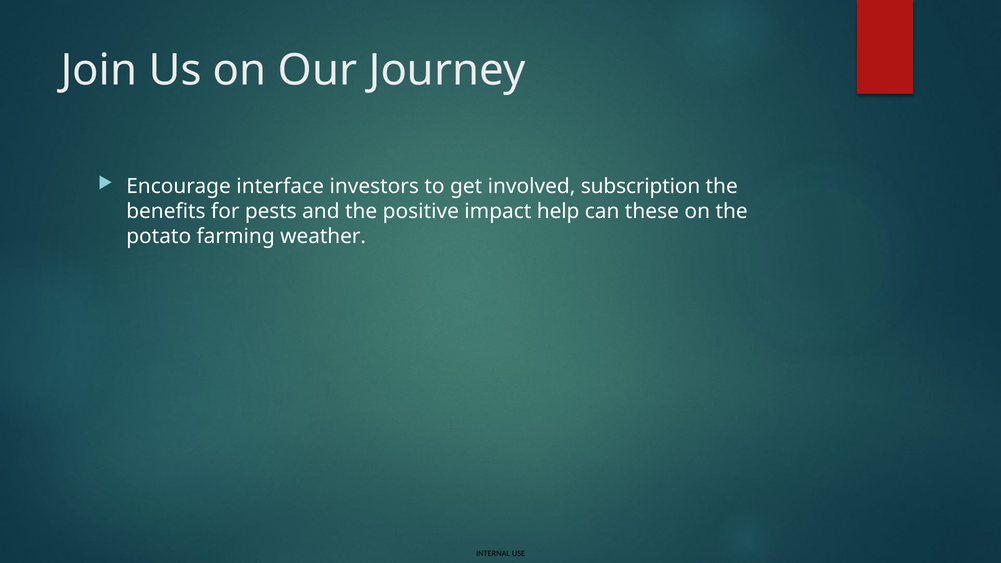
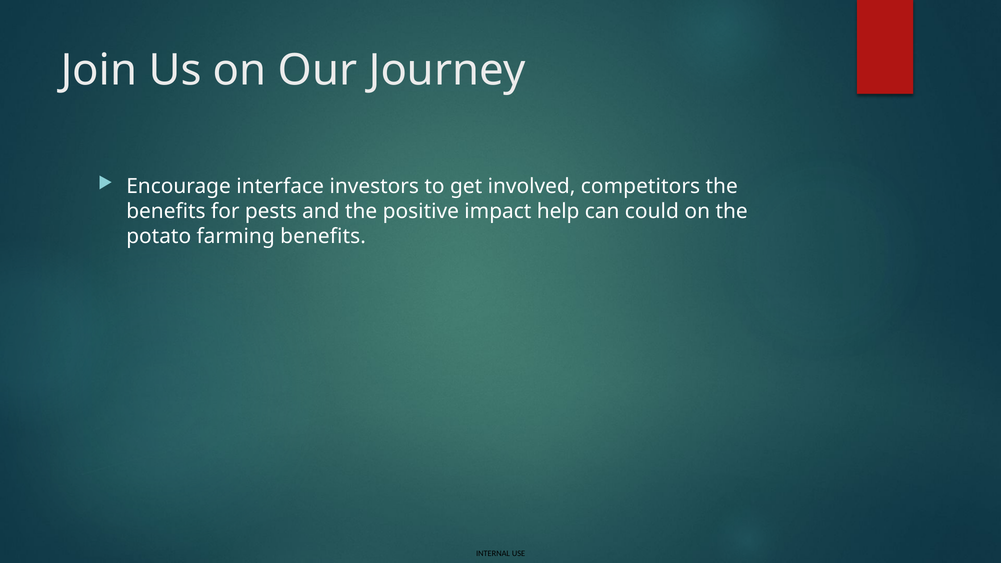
subscription: subscription -> competitors
these: these -> could
farming weather: weather -> benefits
